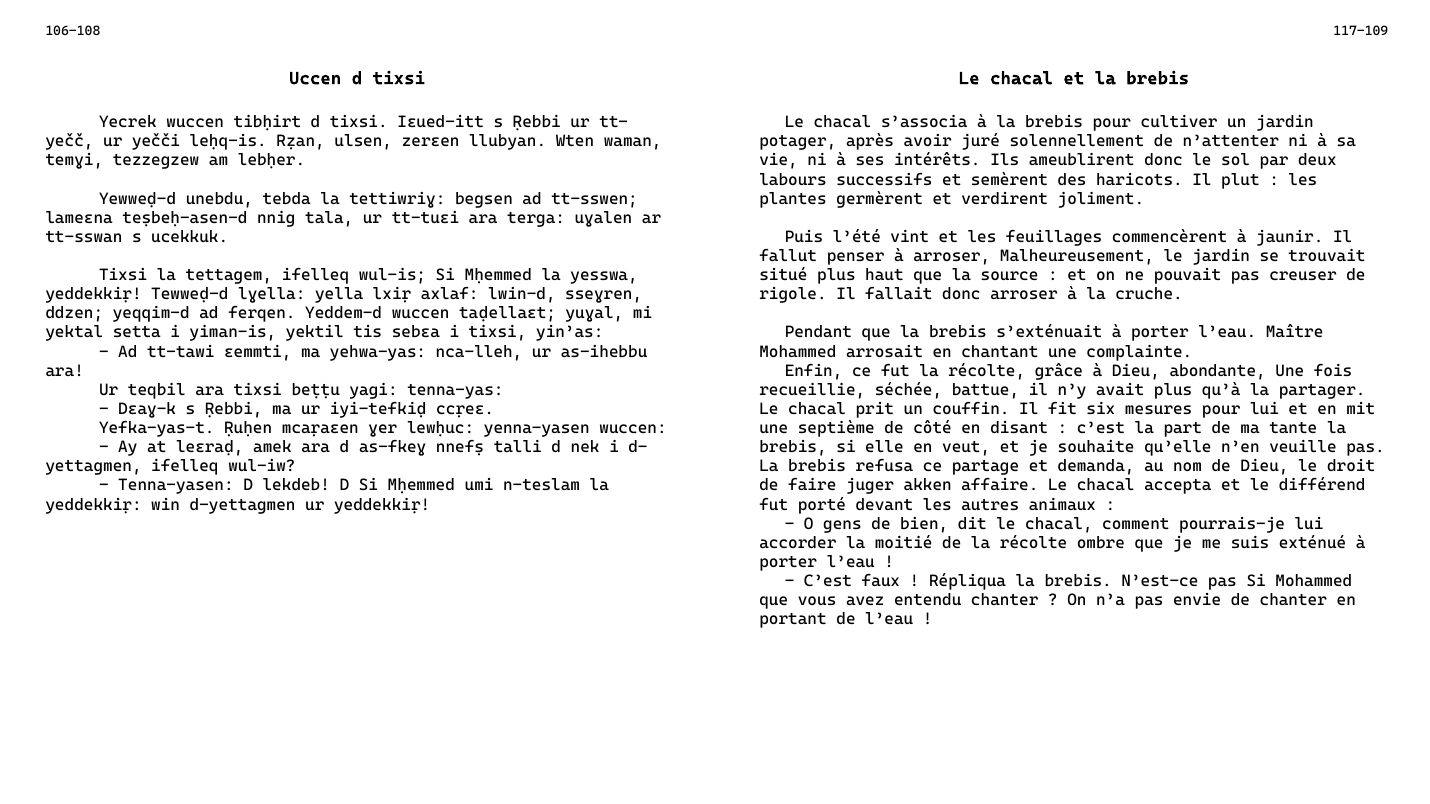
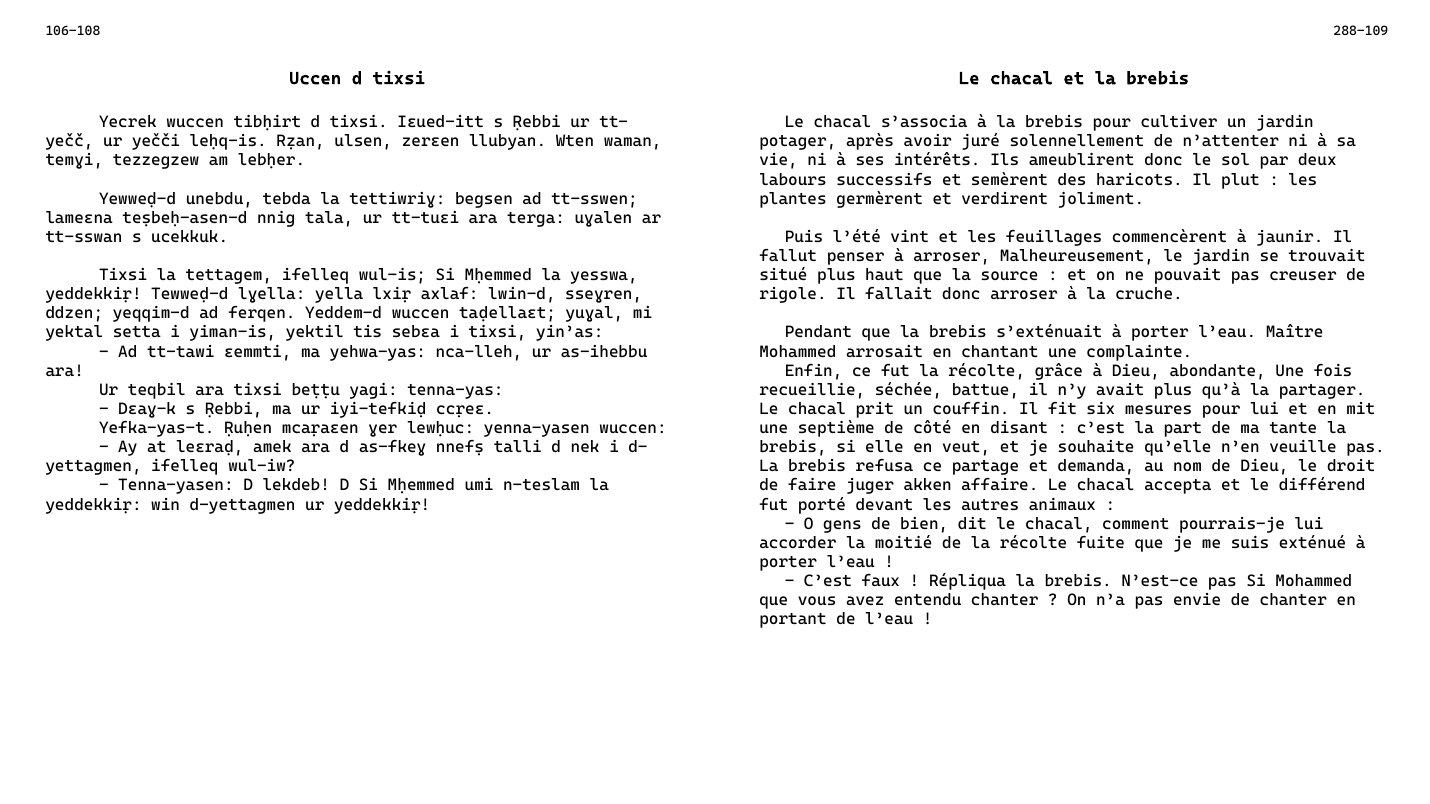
117-109: 117-109 -> 288-109
ombre: ombre -> fuite
